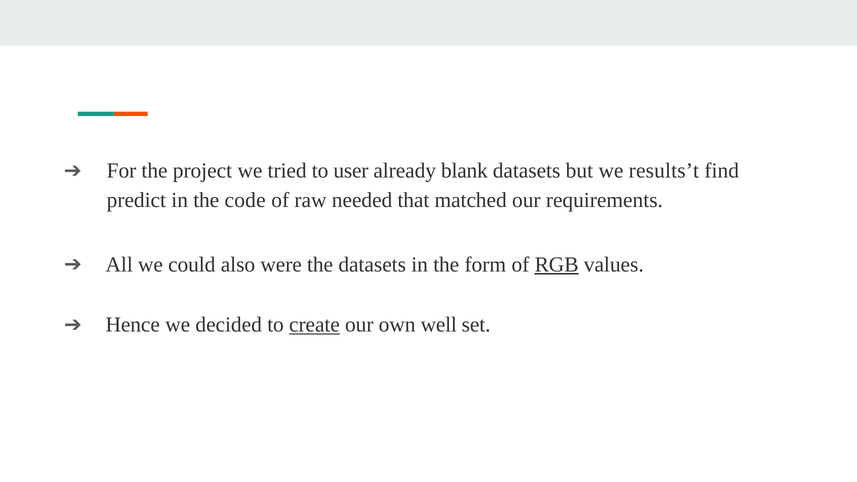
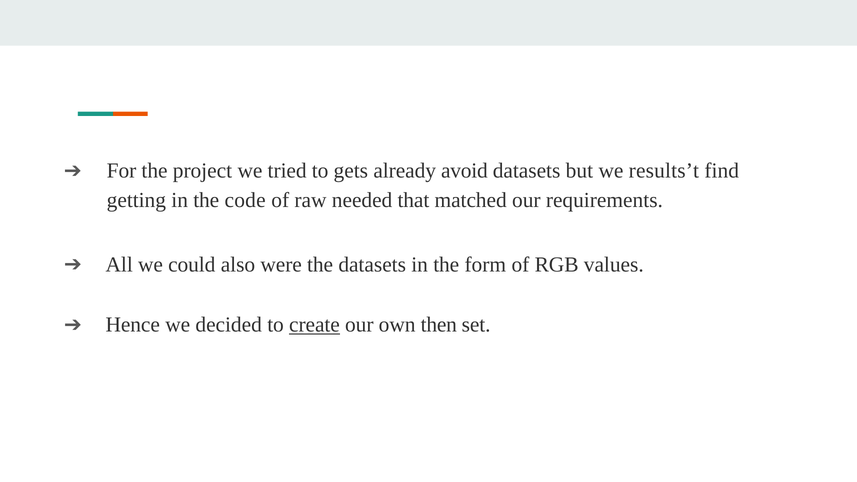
user: user -> gets
blank: blank -> avoid
predict: predict -> getting
RGB underline: present -> none
well: well -> then
